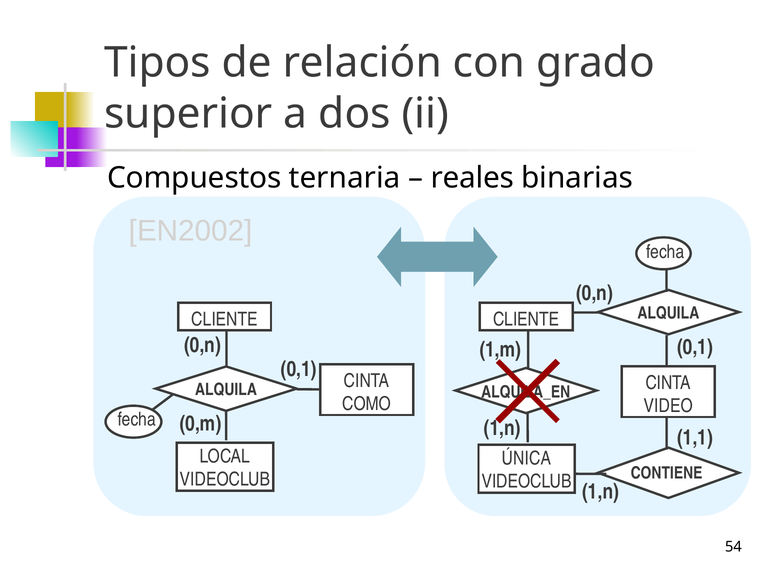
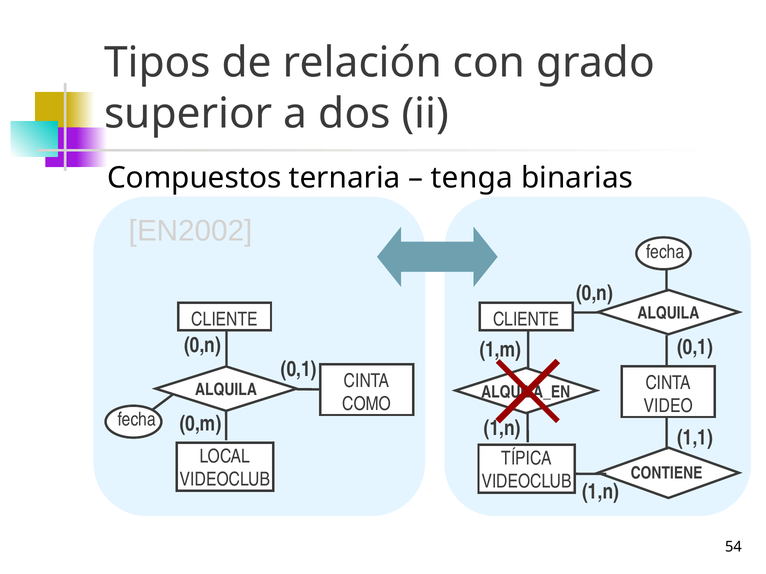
reales: reales -> tenga
ÚNICA: ÚNICA -> TÍPICA
